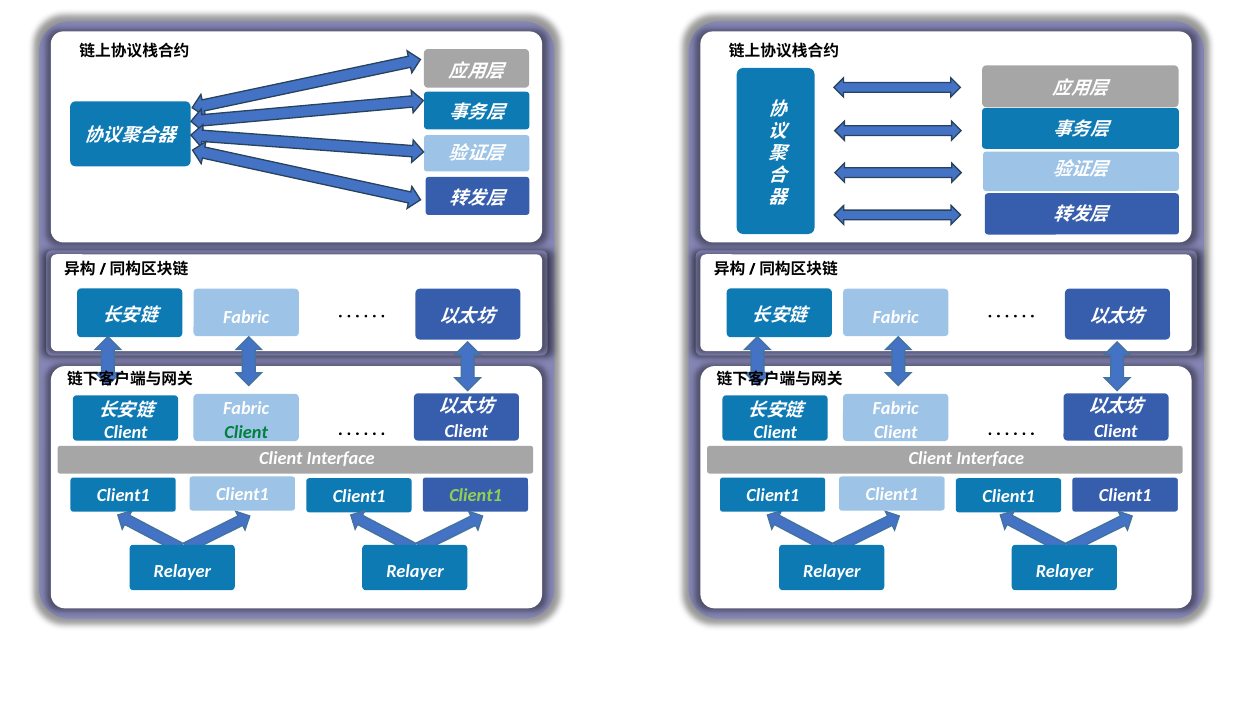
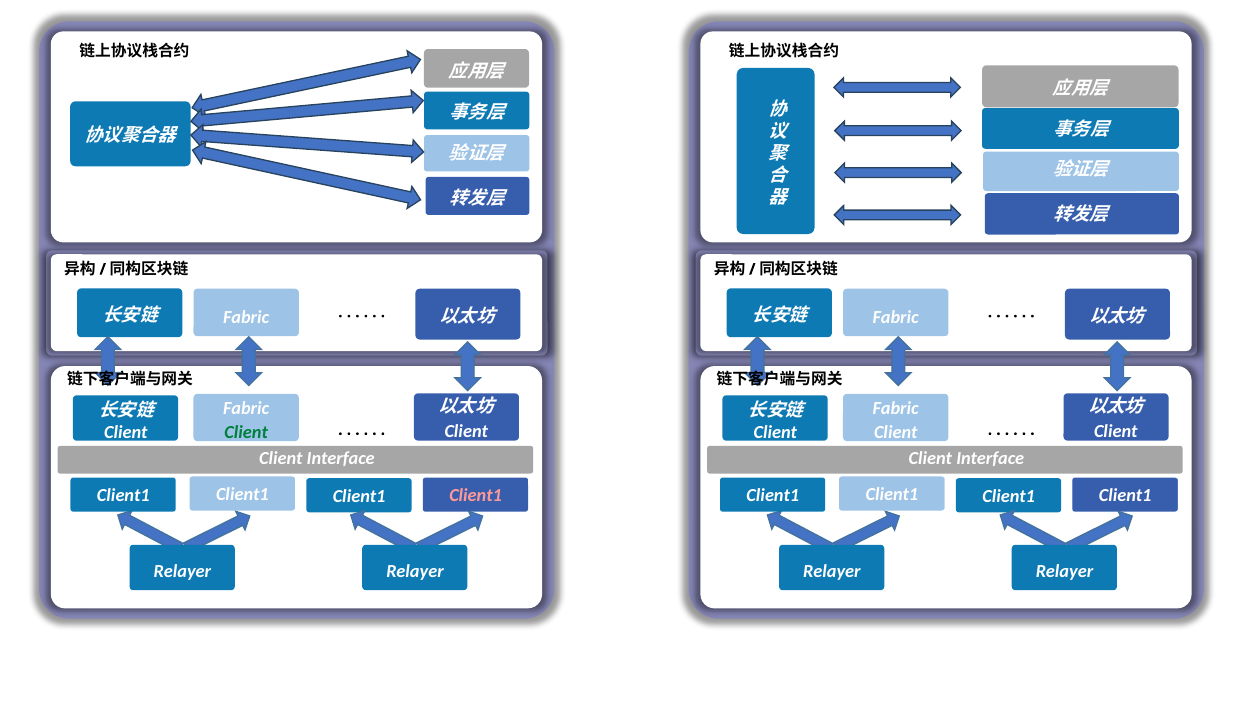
Client1 at (476, 496) colour: light green -> pink
